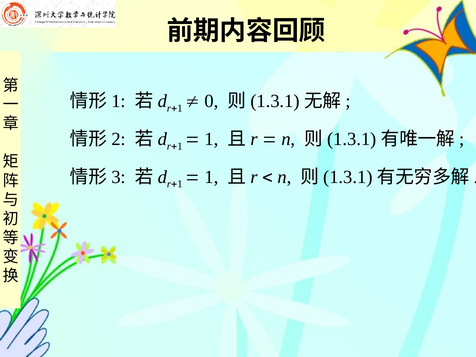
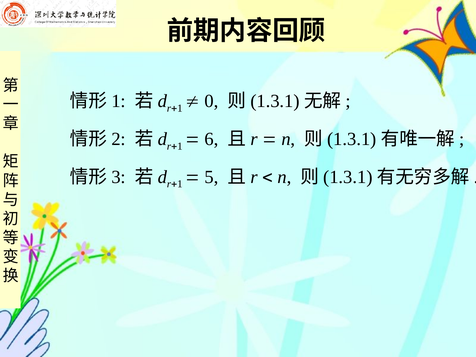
1 at (211, 139): 1 -> 6
1 at (211, 177): 1 -> 5
